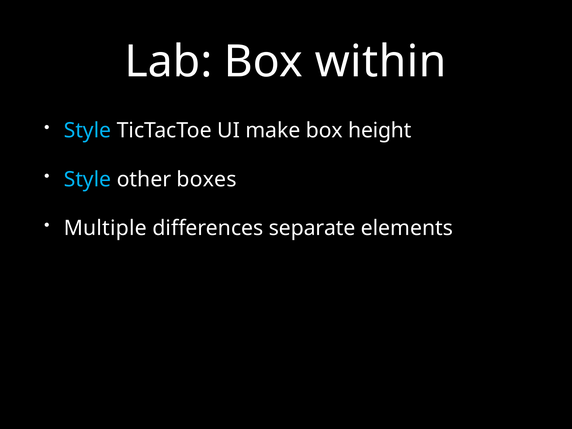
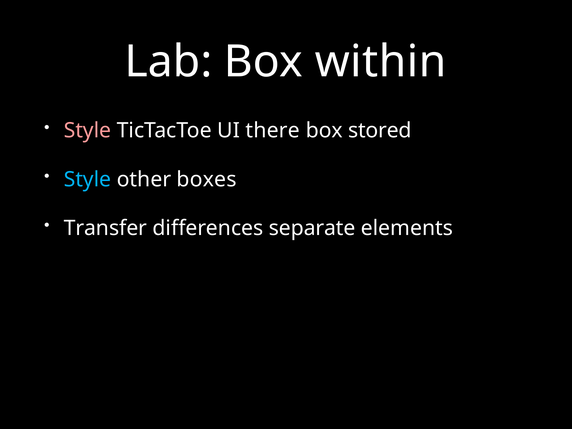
Style at (87, 130) colour: light blue -> pink
make: make -> there
height: height -> stored
Multiple: Multiple -> Transfer
